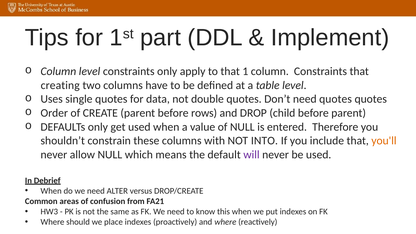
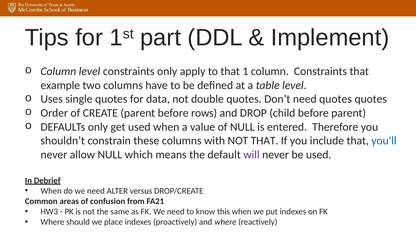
creating: creating -> example
NOT INTO: INTO -> THAT
you'll colour: orange -> blue
